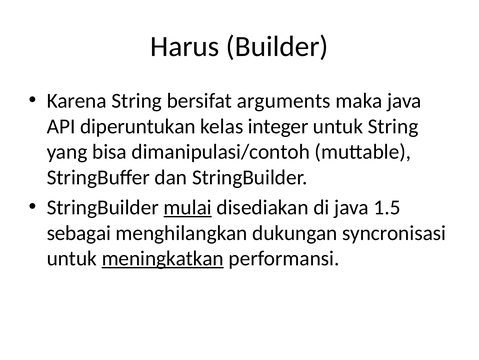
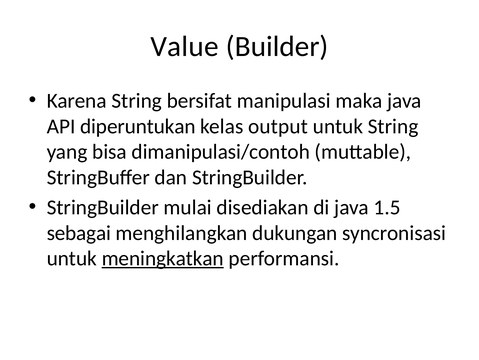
Harus: Harus -> Value
arguments: arguments -> manipulasi
integer: integer -> output
mulai underline: present -> none
